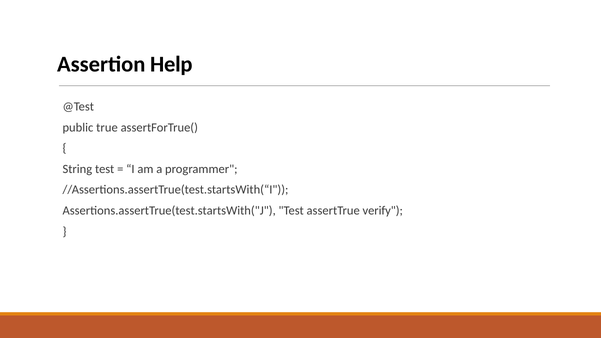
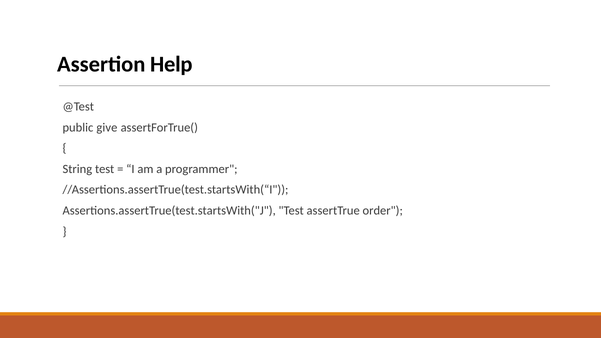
true: true -> give
verify: verify -> order
